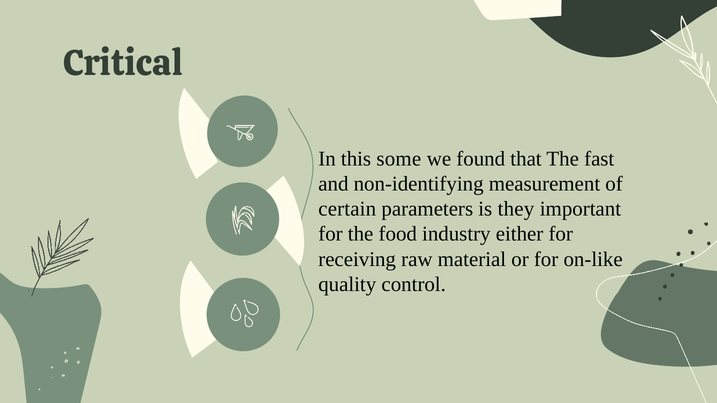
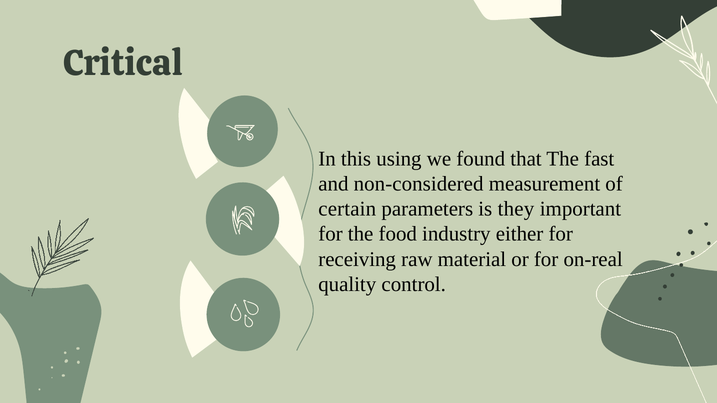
some: some -> using
non-identifying: non-identifying -> non-considered
on-like: on-like -> on-real
